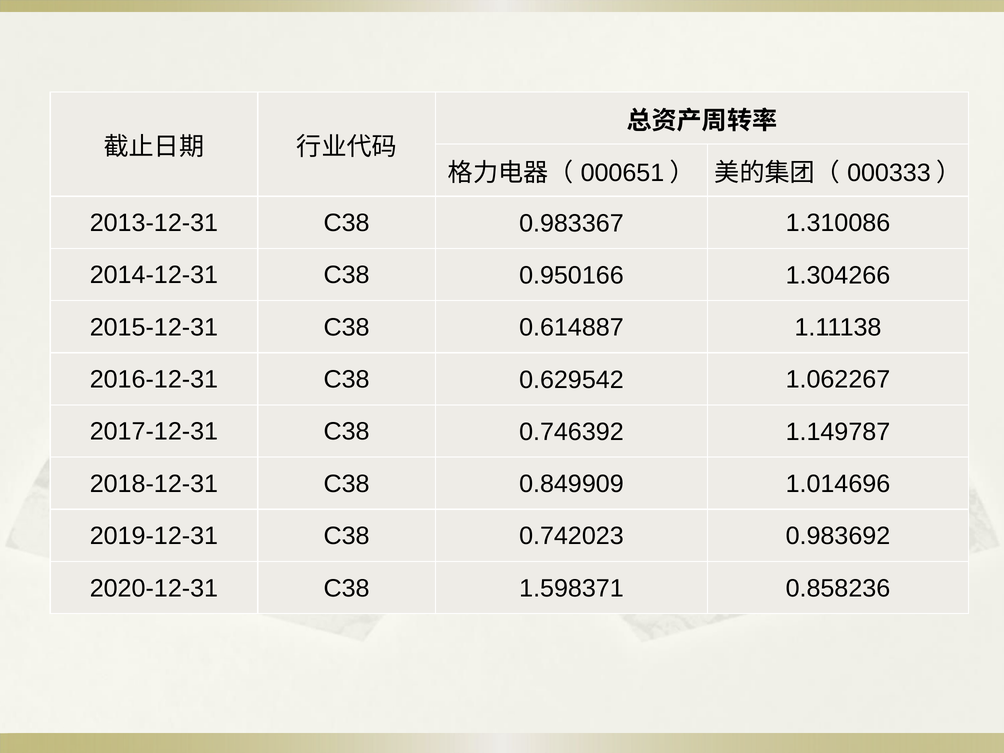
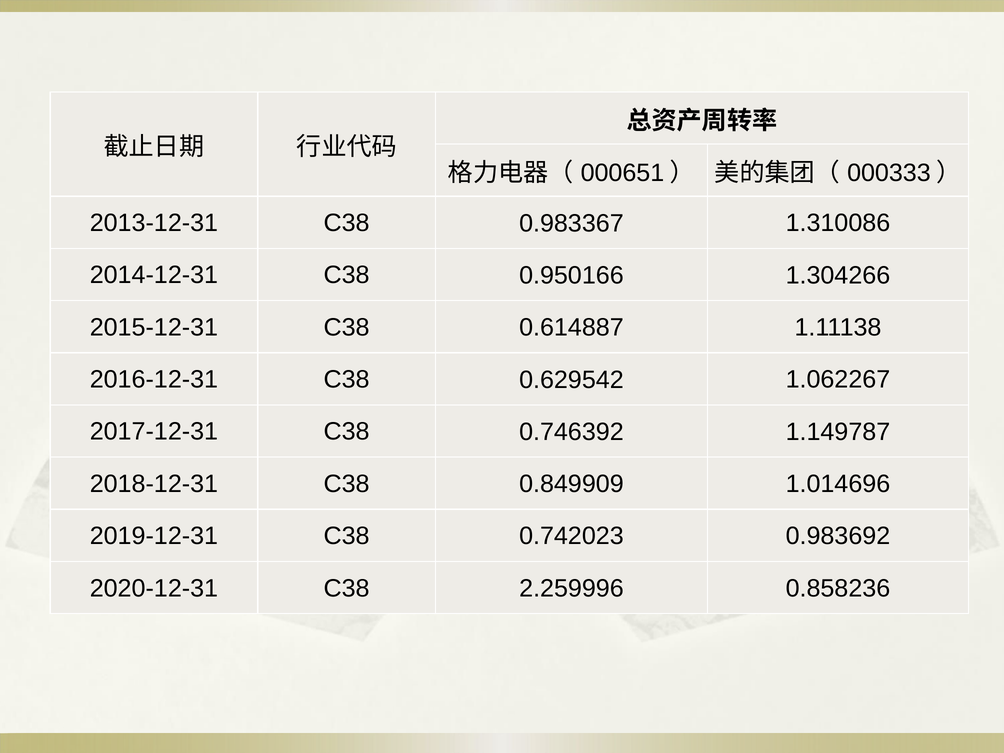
1.598371: 1.598371 -> 2.259996
